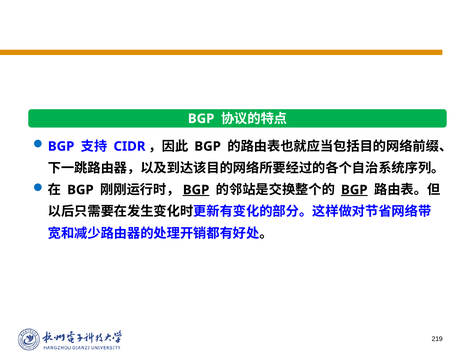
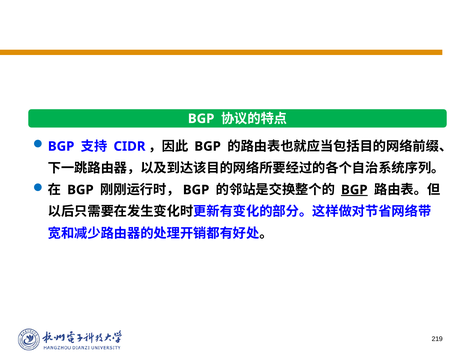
BGP at (196, 190) underline: present -> none
